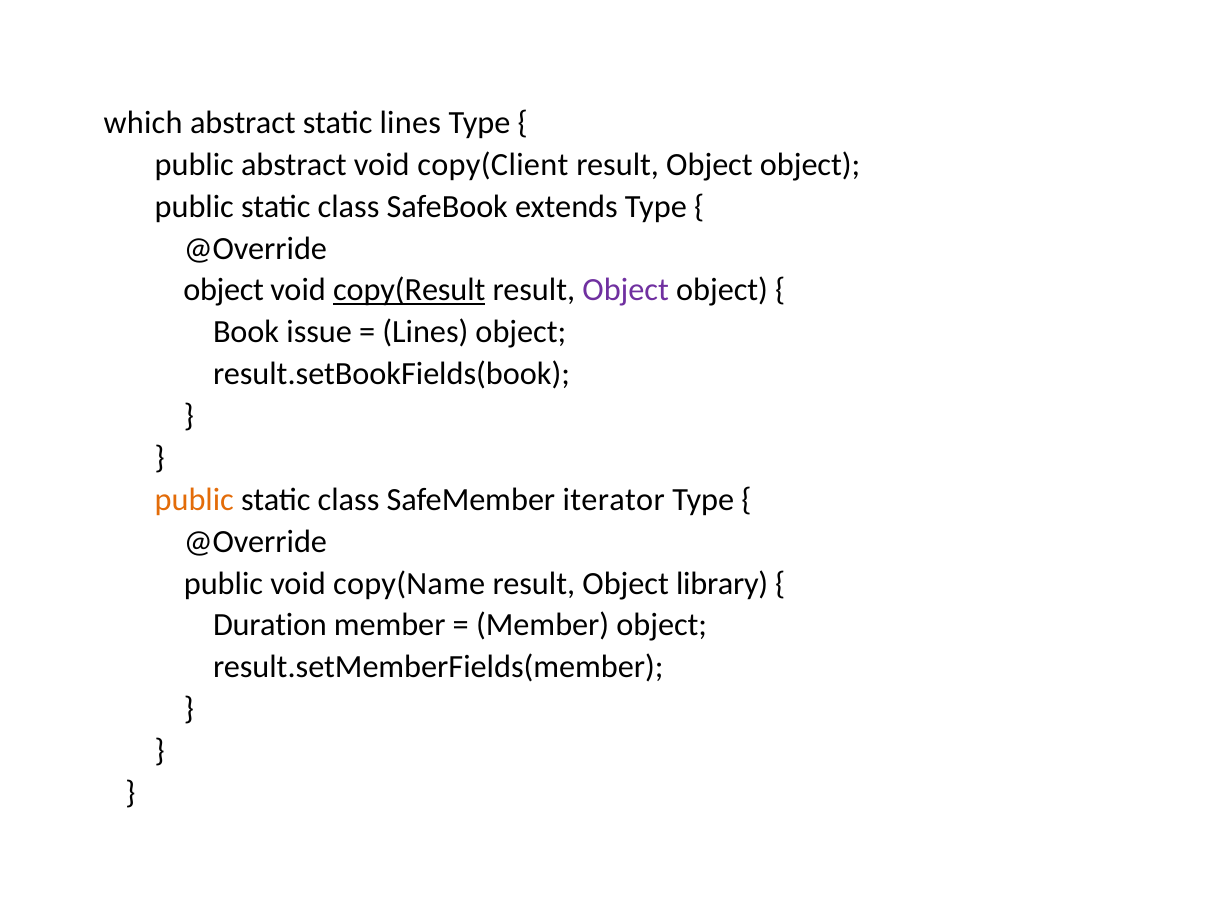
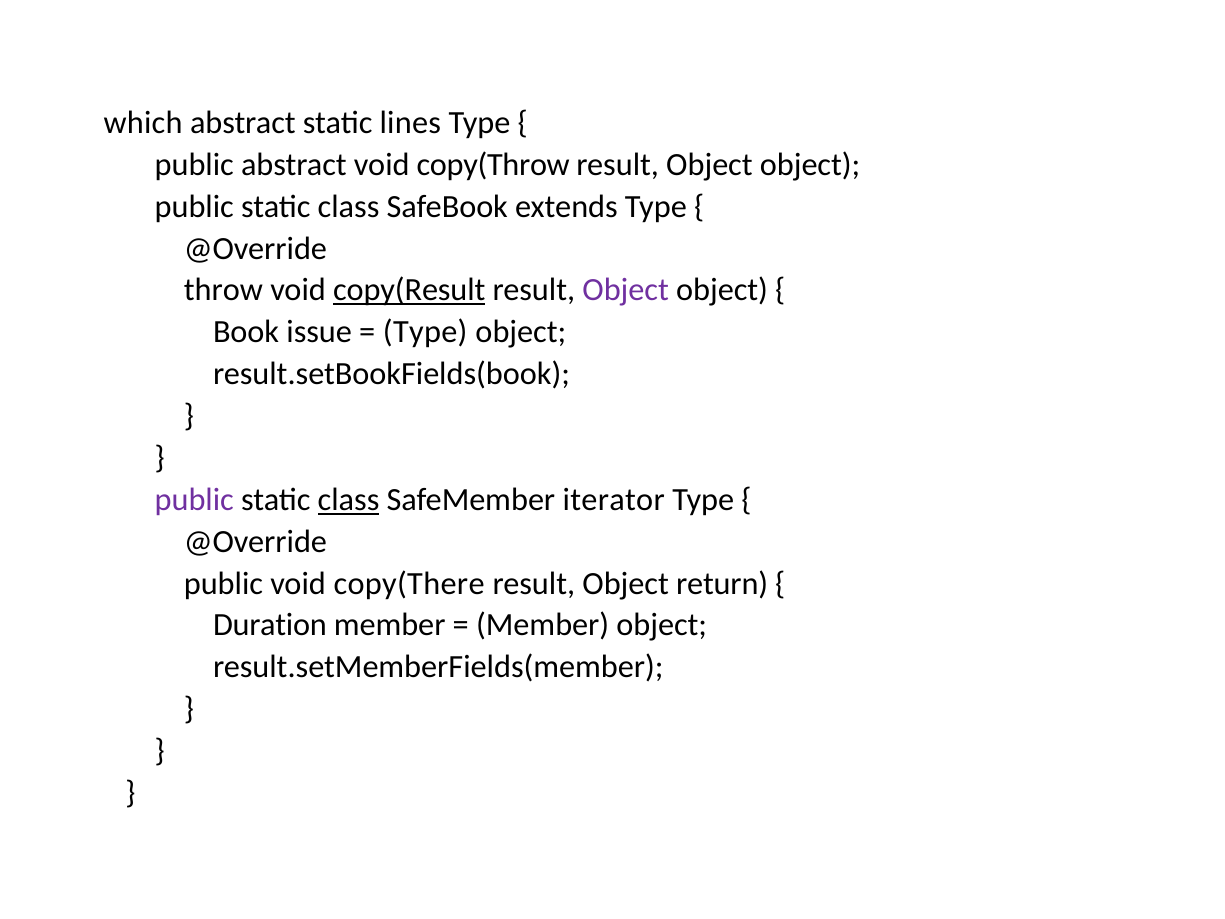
copy(Client: copy(Client -> copy(Throw
object at (224, 290): object -> throw
Lines at (425, 332): Lines -> Type
public at (194, 499) colour: orange -> purple
class at (349, 499) underline: none -> present
copy(Name: copy(Name -> copy(There
library: library -> return
